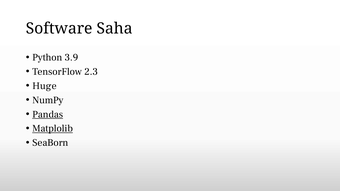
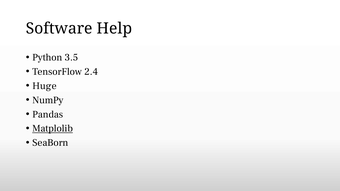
Saha: Saha -> Help
3.9: 3.9 -> 3.5
2.3: 2.3 -> 2.4
Pandas underline: present -> none
